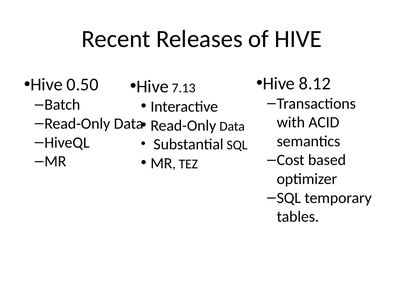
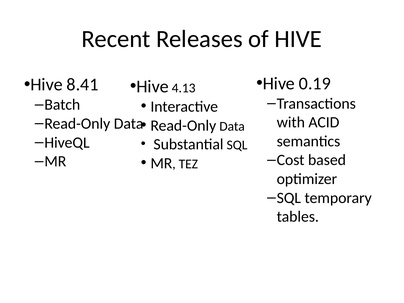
8.12: 8.12 -> 0.19
0.50: 0.50 -> 8.41
7.13: 7.13 -> 4.13
